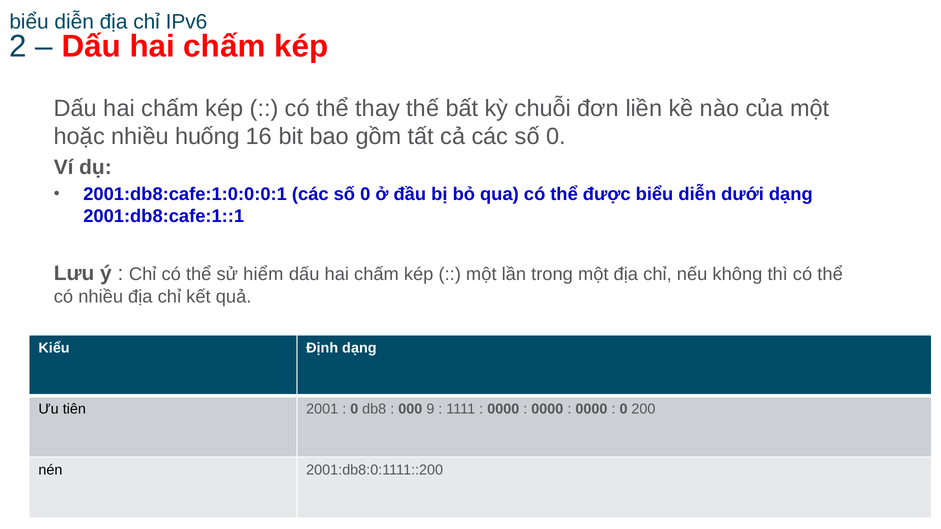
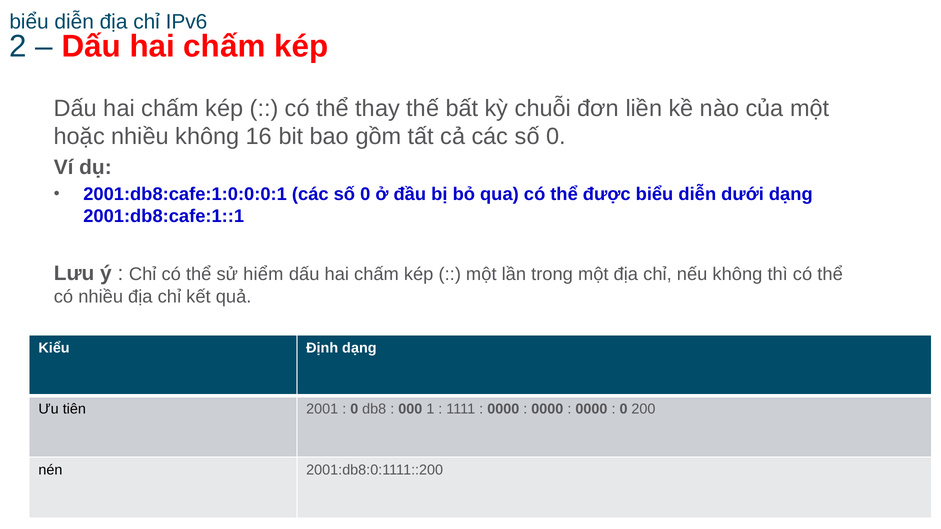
nhiều huống: huống -> không
9: 9 -> 1
